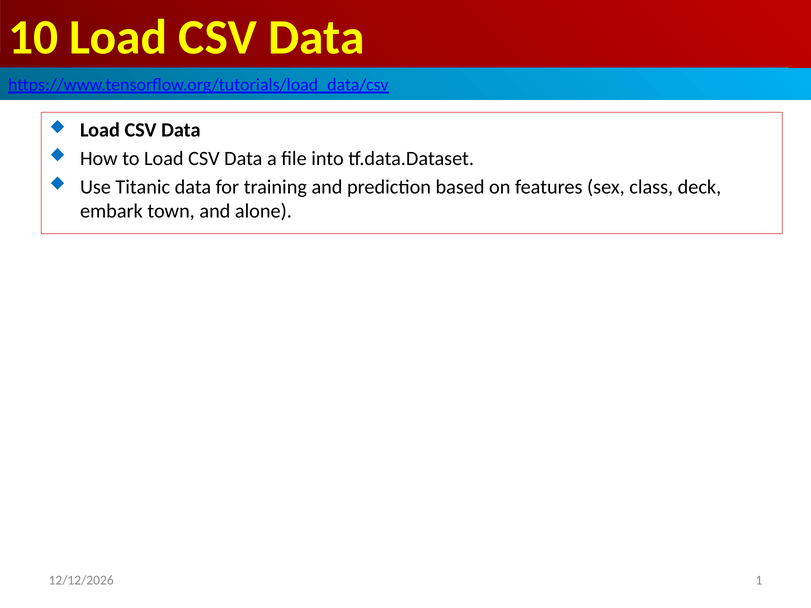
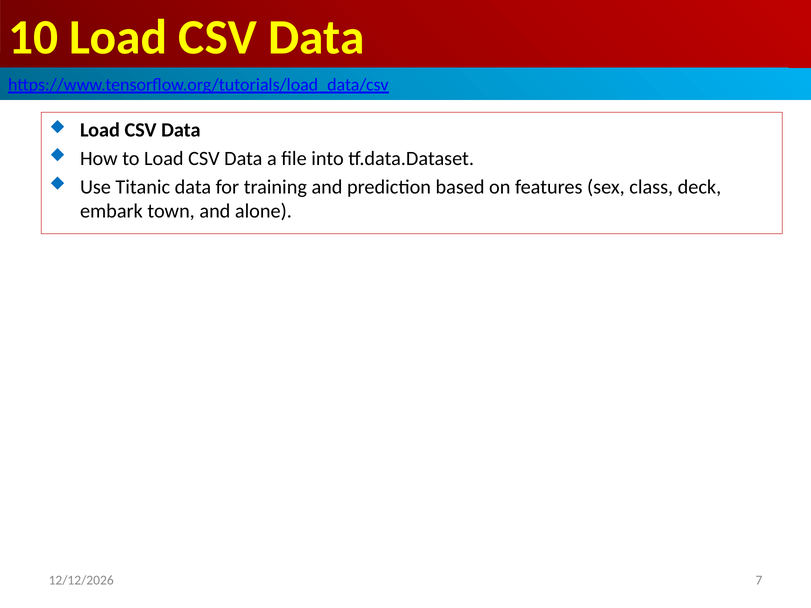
1: 1 -> 7
